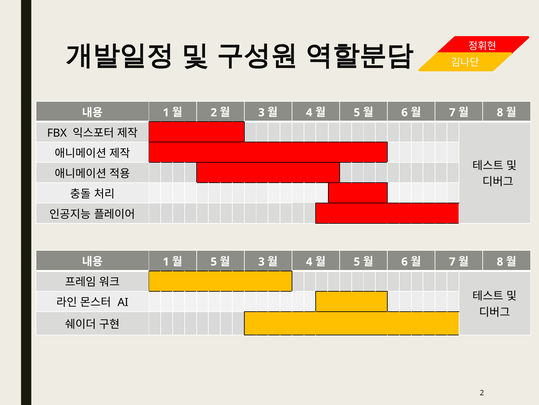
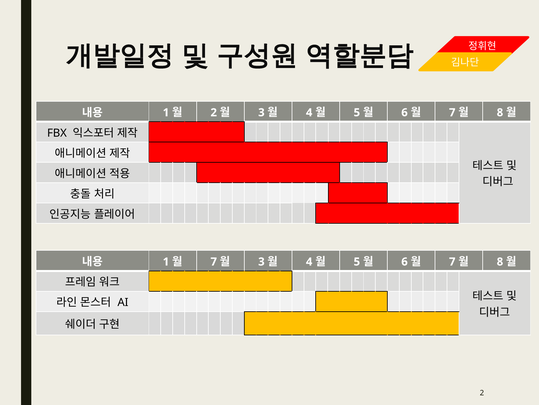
5 at (214, 261): 5 -> 7
